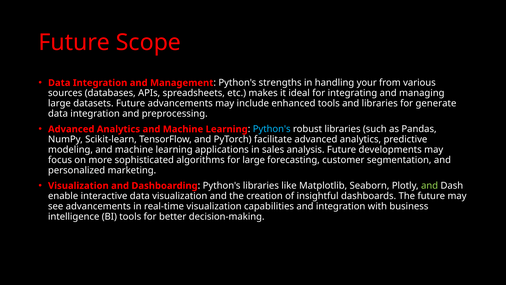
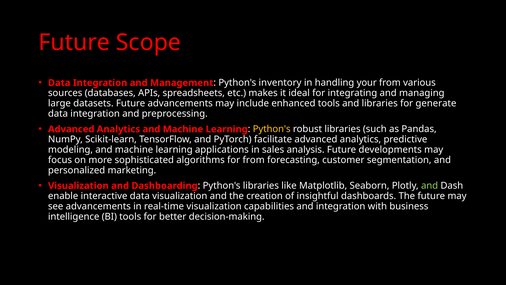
strengths: strengths -> inventory
Python's at (272, 129) colour: light blue -> yellow
for large: large -> from
